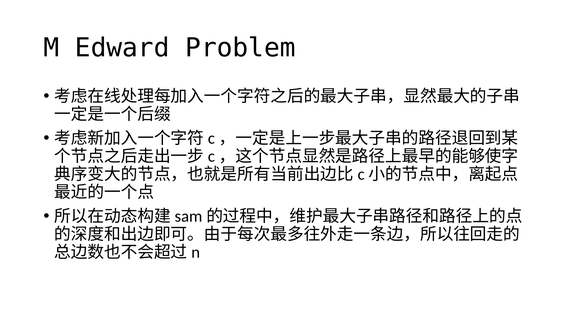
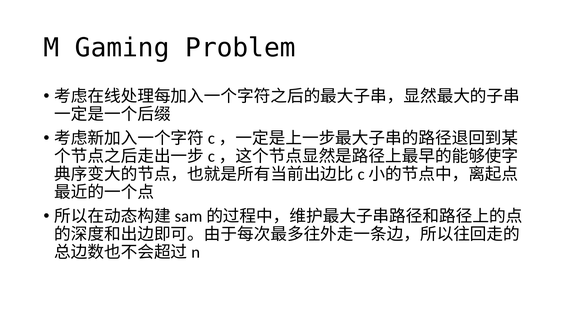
Edward: Edward -> Gaming
